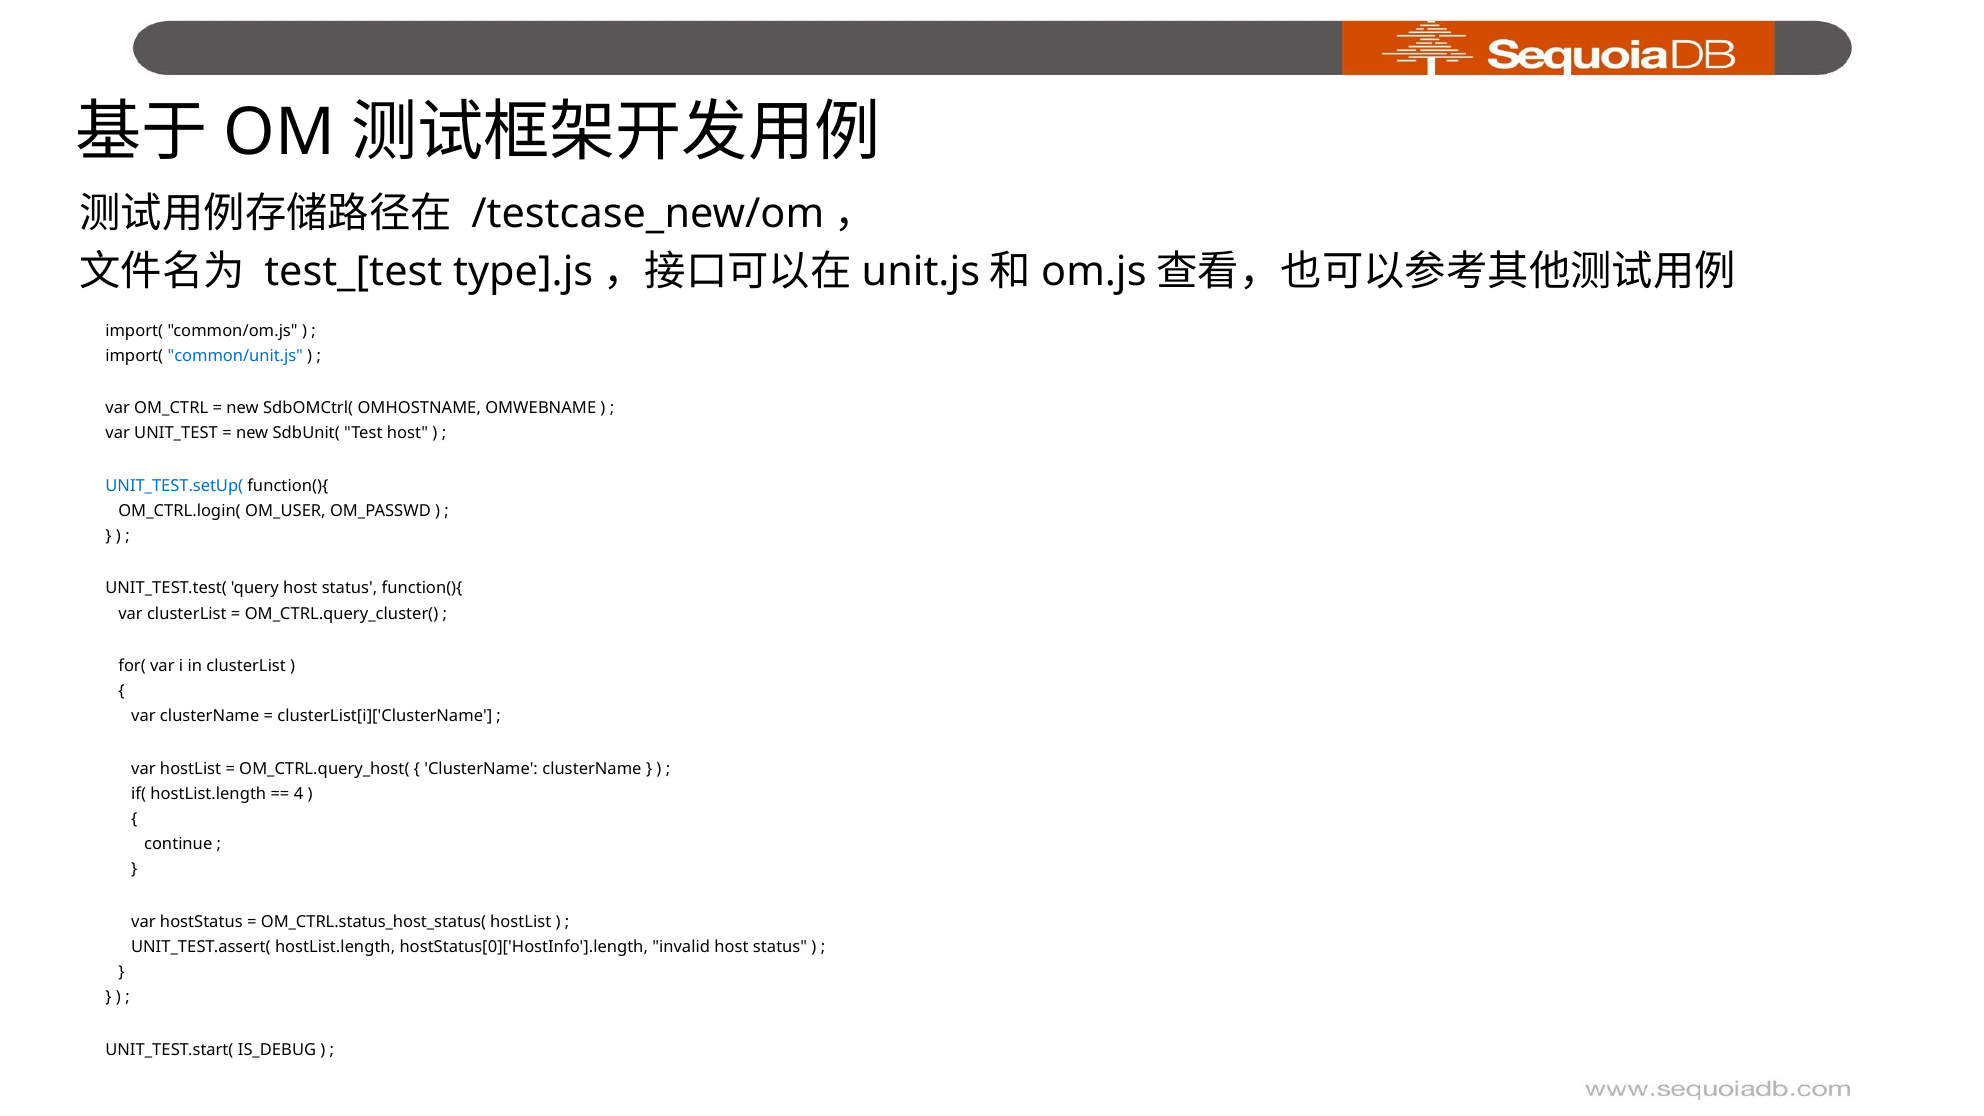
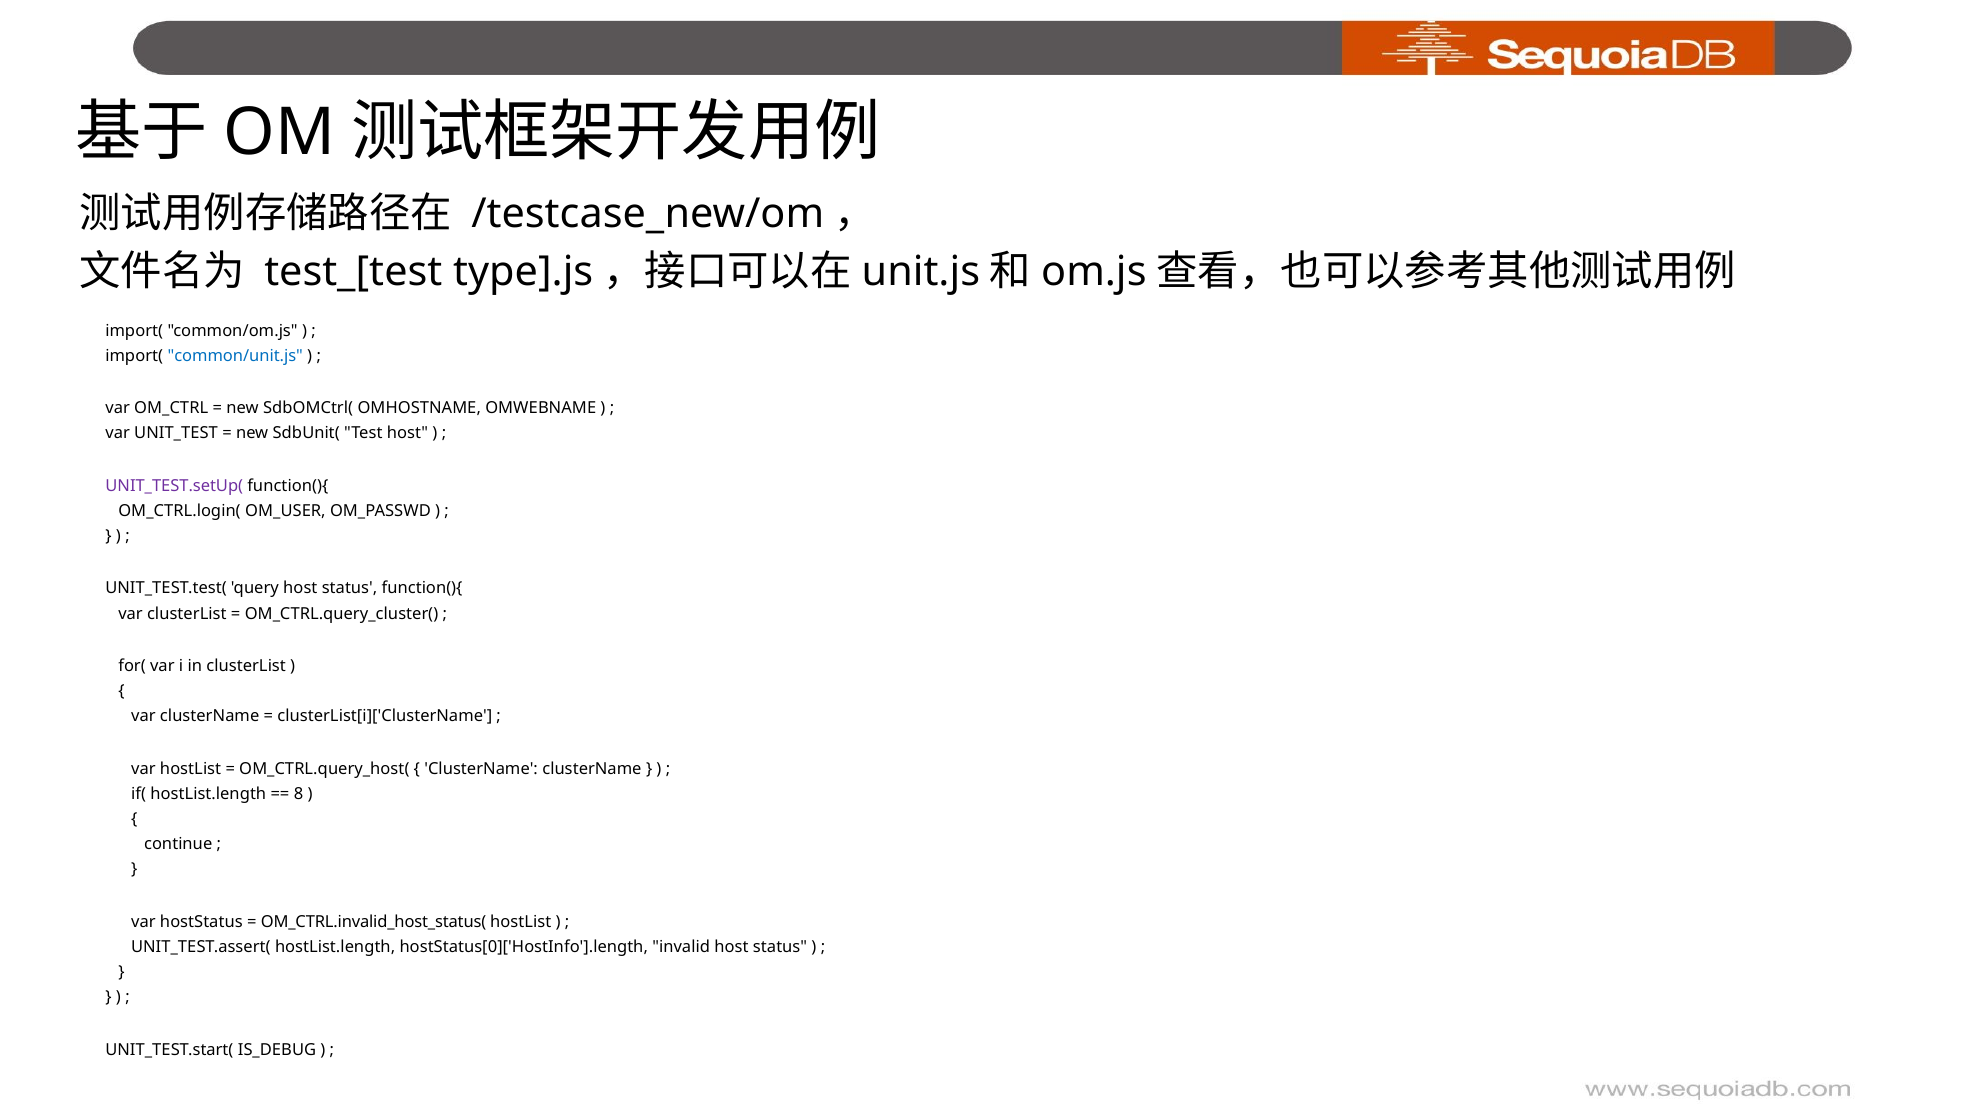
UNIT_TEST.setUp( colour: blue -> purple
4: 4 -> 8
OM_CTRL.status_host_status(: OM_CTRL.status_host_status( -> OM_CTRL.invalid_host_status(
